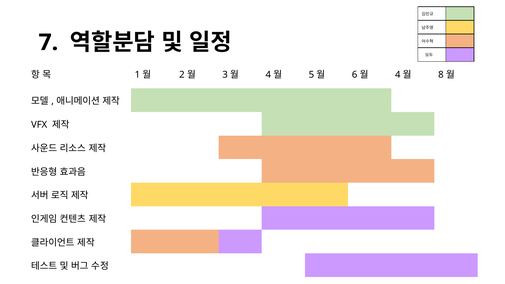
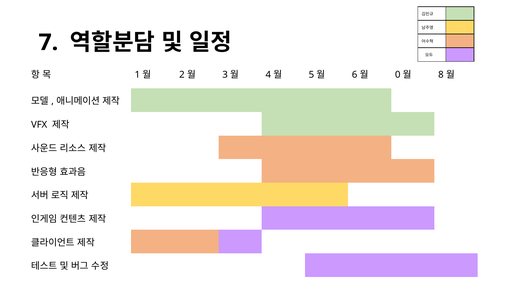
4 at (398, 75): 4 -> 0
